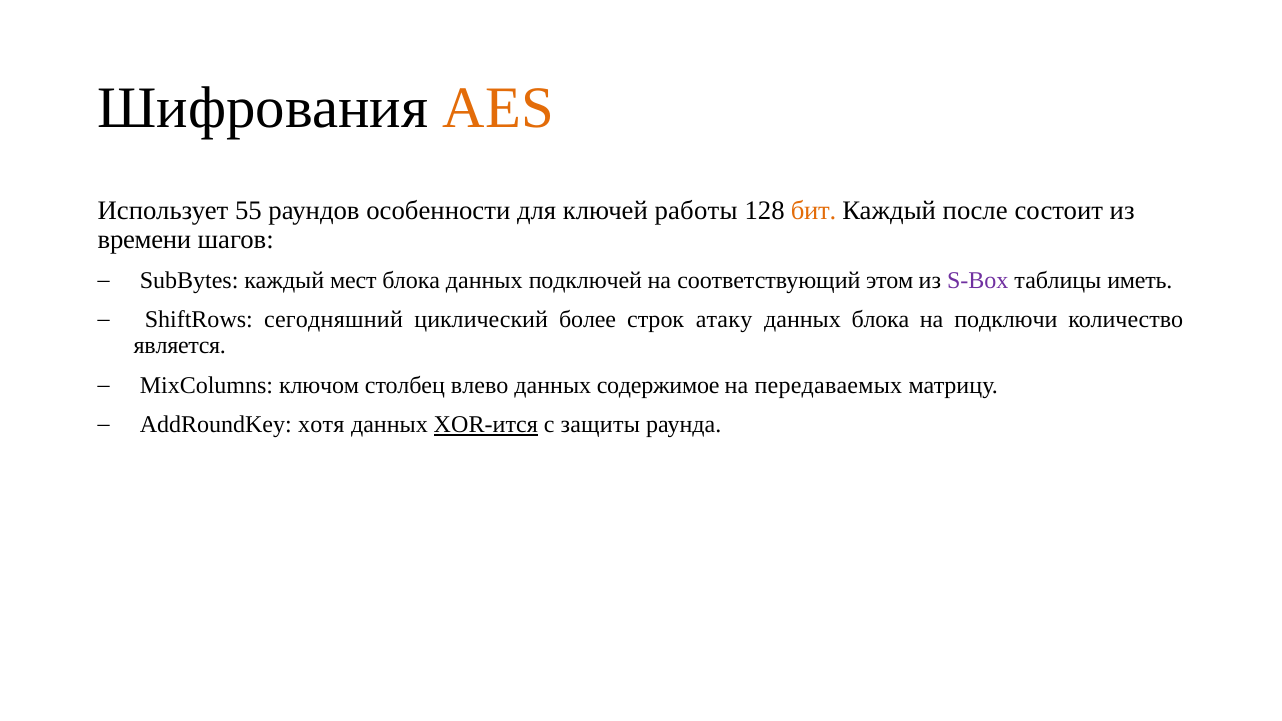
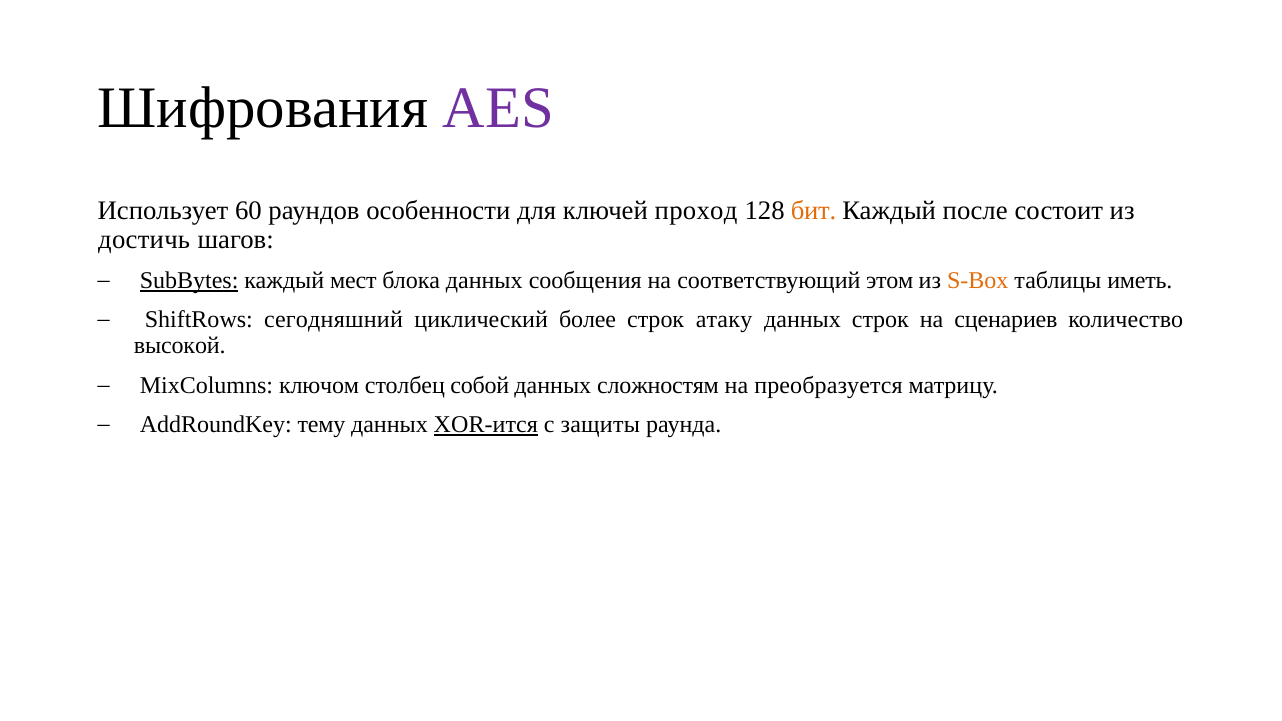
AES colour: orange -> purple
55: 55 -> 60
работы: работы -> проход
времени: времени -> достичь
SubBytes underline: none -> present
подключей: подключей -> сообщения
S-Box colour: purple -> orange
данных блока: блока -> строк
подключи: подключи -> сценариев
является: является -> высокой
влево: влево -> собой
содержимое: содержимое -> сложностям
передаваемых: передаваемых -> преобразуется
хотя: хотя -> тему
